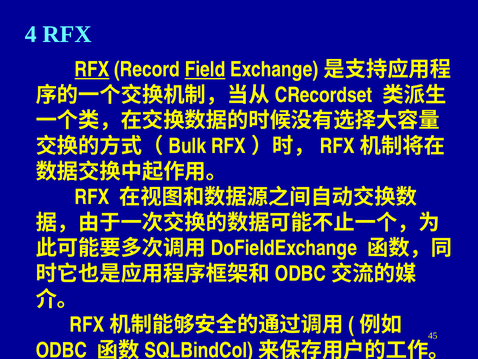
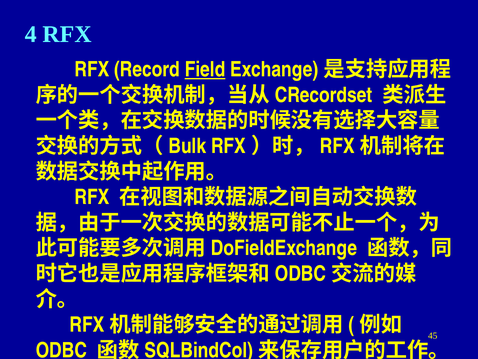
RFX at (92, 69) underline: present -> none
